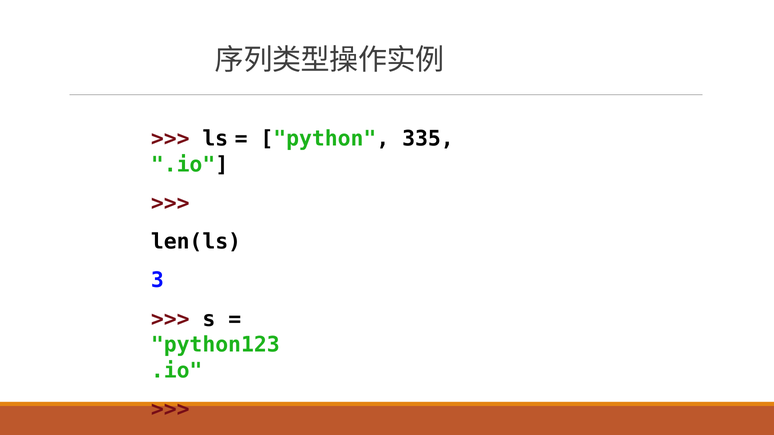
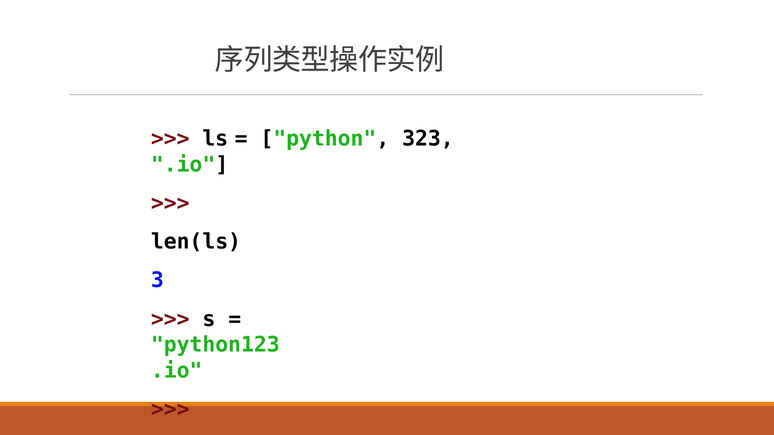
335: 335 -> 323
